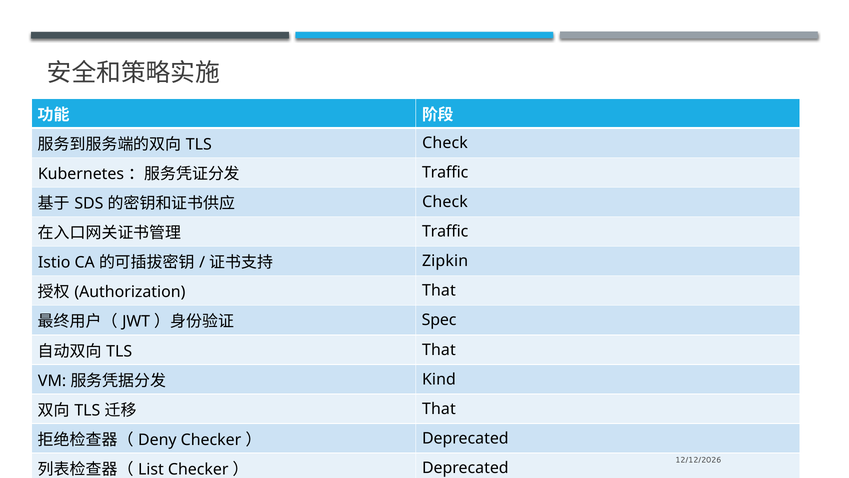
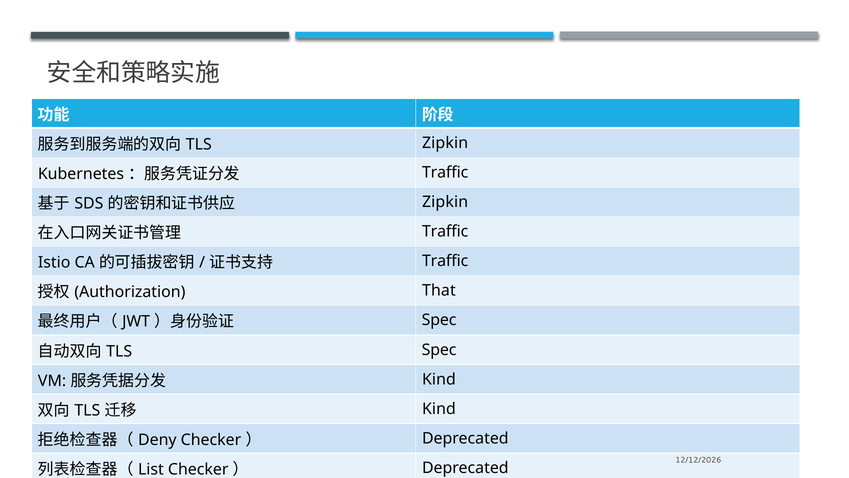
Check at (445, 143): Check -> Zipkin
Check at (445, 202): Check -> Zipkin
Zipkin at (445, 261): Zipkin -> Traffic
That at (439, 349): That -> Spec
That at (439, 409): That -> Kind
